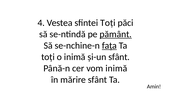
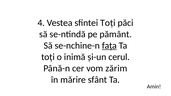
pământ underline: present -> none
și-un sfânt: sfânt -> cerul
vom inimă: inimă -> zărim
